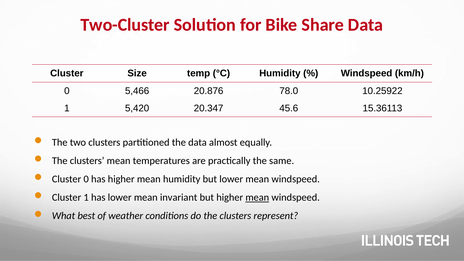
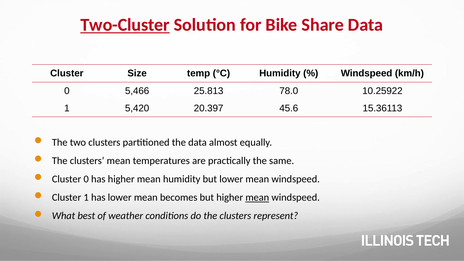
Two-Cluster underline: none -> present
20.876: 20.876 -> 25.813
20.347: 20.347 -> 20.397
invariant: invariant -> becomes
